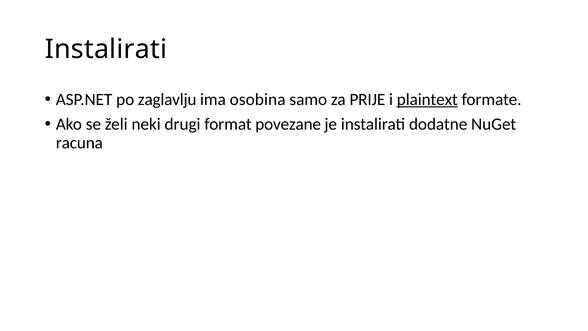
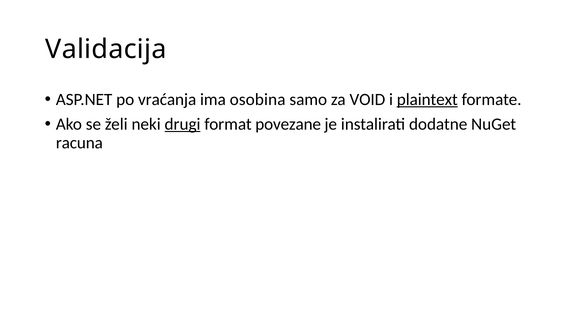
Instalirati at (106, 49): Instalirati -> Validacija
zaglavlju: zaglavlju -> vraćanja
PRIJE: PRIJE -> VOID
drugi underline: none -> present
